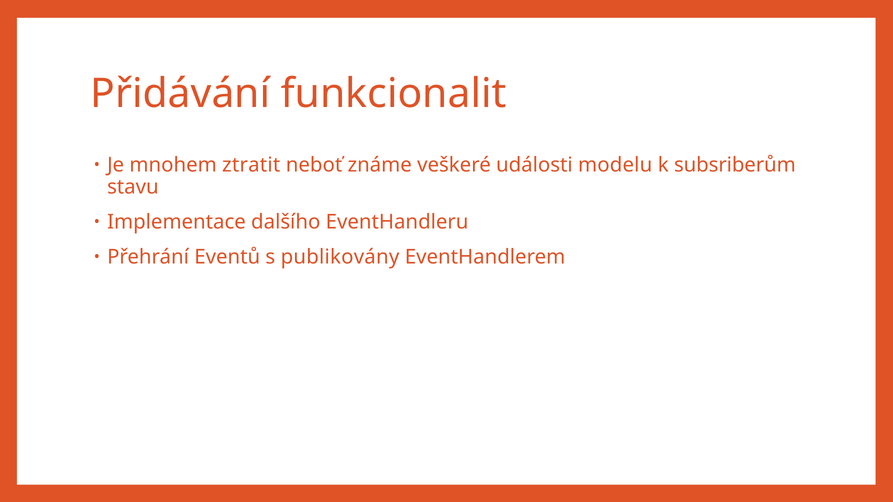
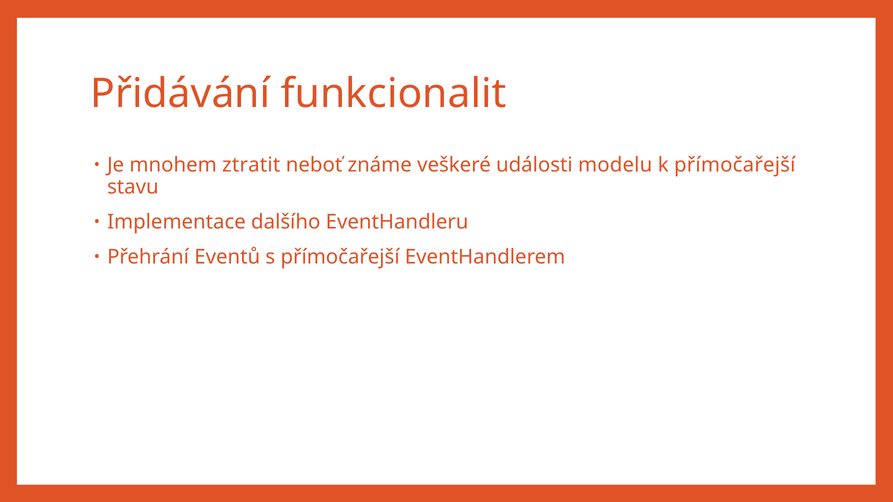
k subsriberům: subsriberům -> přímočařejší
s publikovány: publikovány -> přímočařejší
